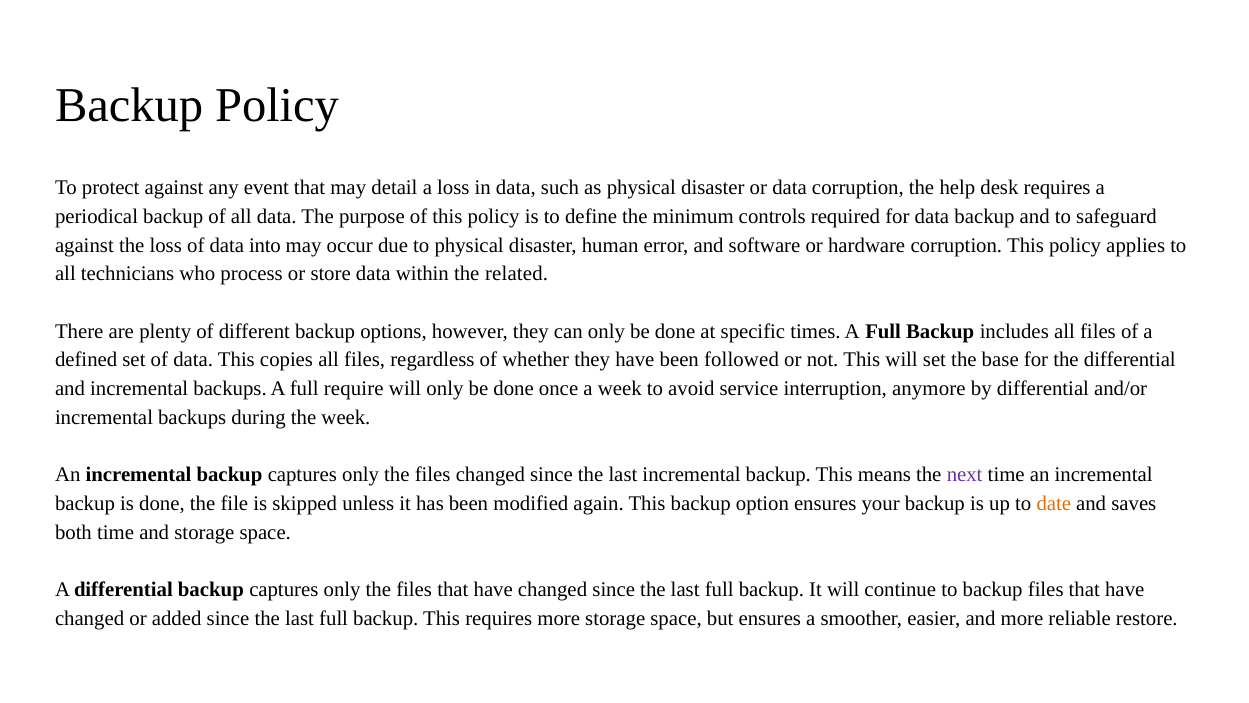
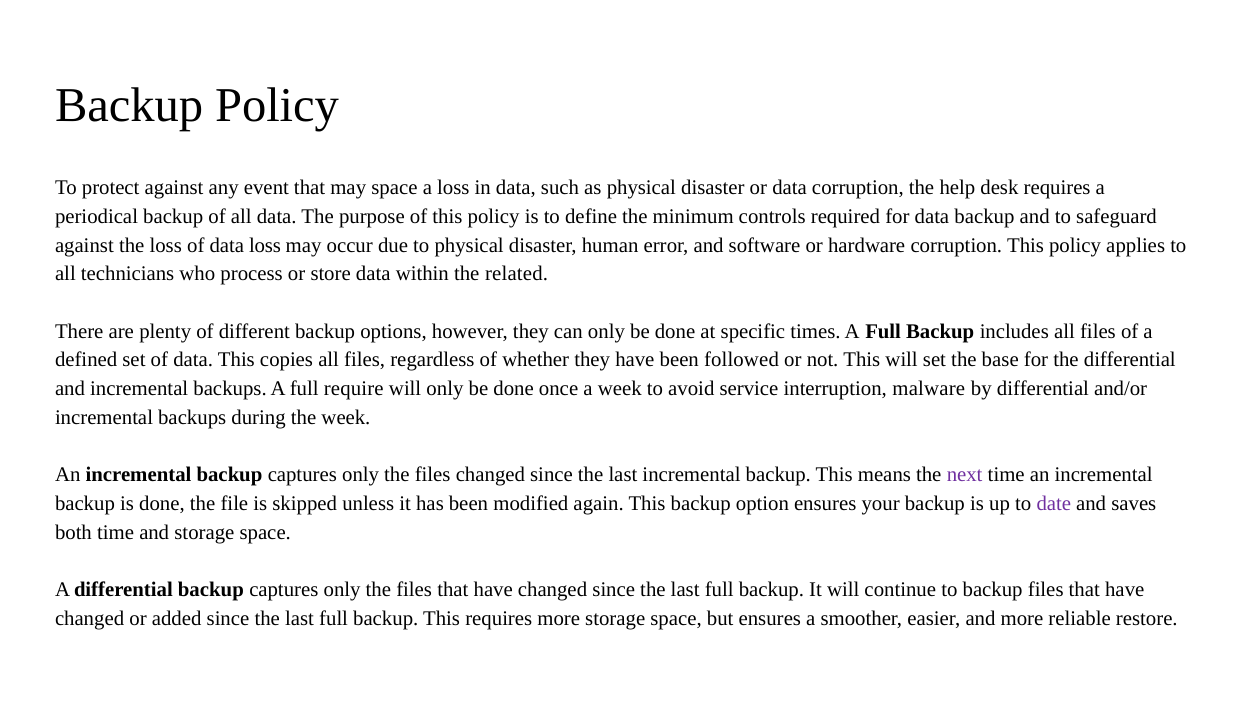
may detail: detail -> space
data into: into -> loss
anymore: anymore -> malware
date colour: orange -> purple
